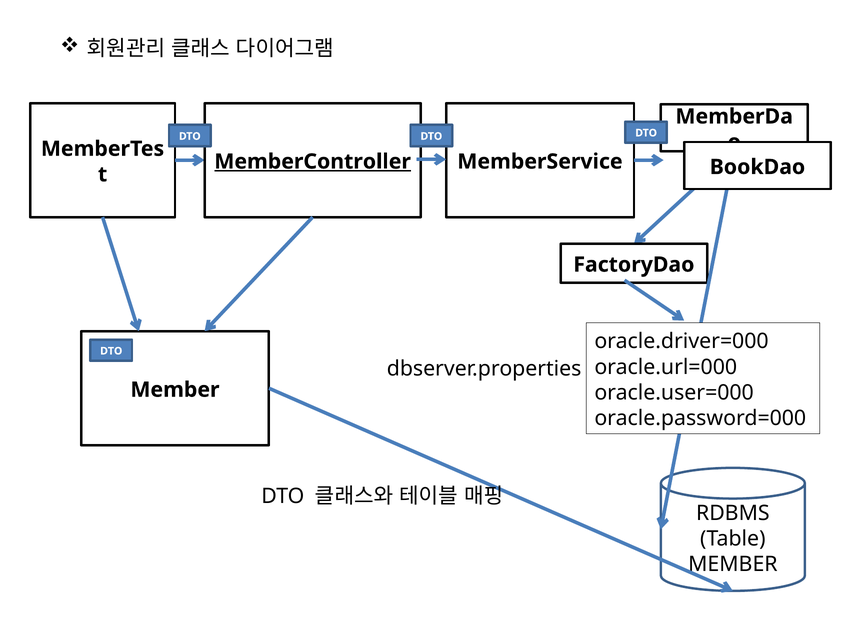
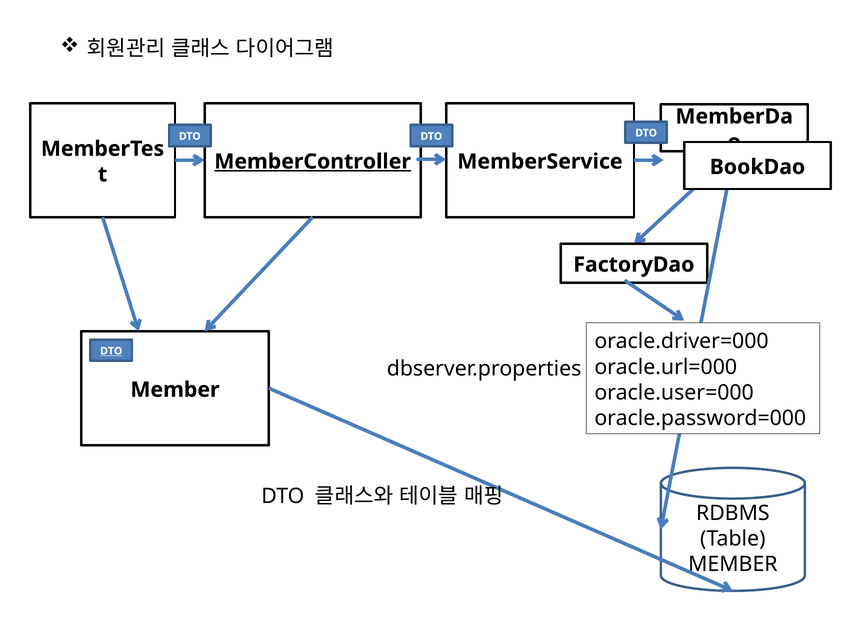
DTO at (111, 351) underline: none -> present
